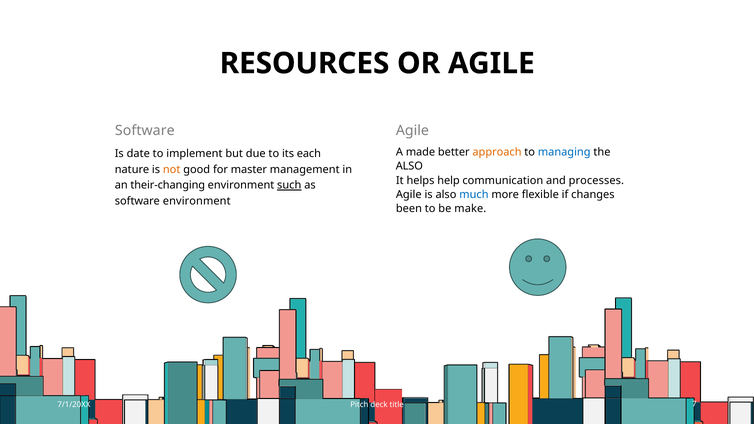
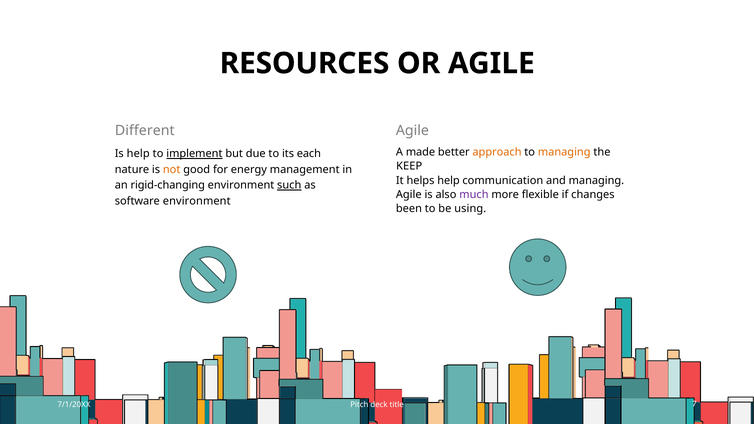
Software at (145, 130): Software -> Different
managing at (564, 152) colour: blue -> orange
Is date: date -> help
implement underline: none -> present
ALSO at (409, 166): ALSO -> KEEP
master: master -> energy
and processes: processes -> managing
their-changing: their-changing -> rigid-changing
much colour: blue -> purple
make: make -> using
